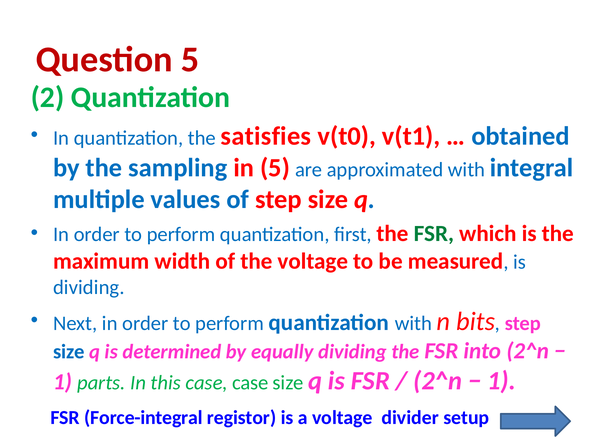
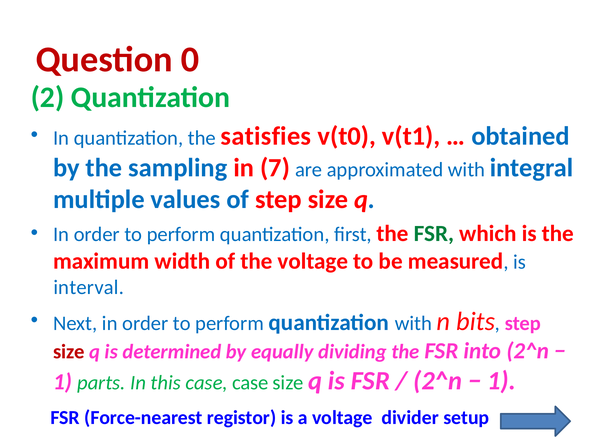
Question 5: 5 -> 0
in 5: 5 -> 7
dividing at (89, 288): dividing -> interval
size at (69, 352) colour: blue -> red
Force-integral: Force-integral -> Force-nearest
